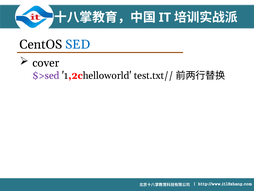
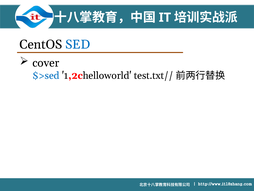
$>sed colour: purple -> blue
